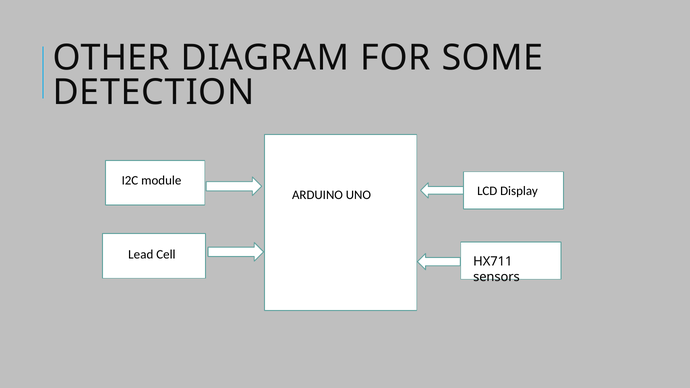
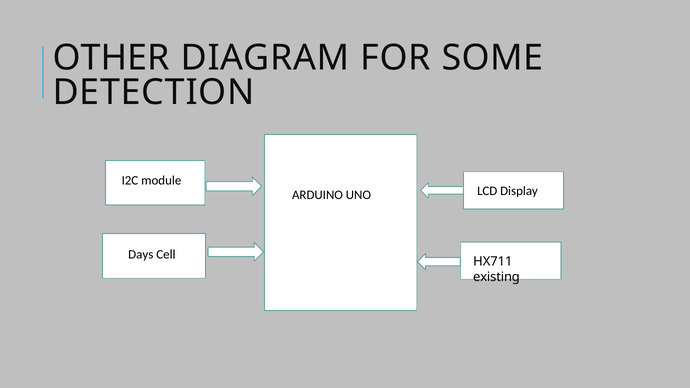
Lead: Lead -> Days
sensors: sensors -> existing
